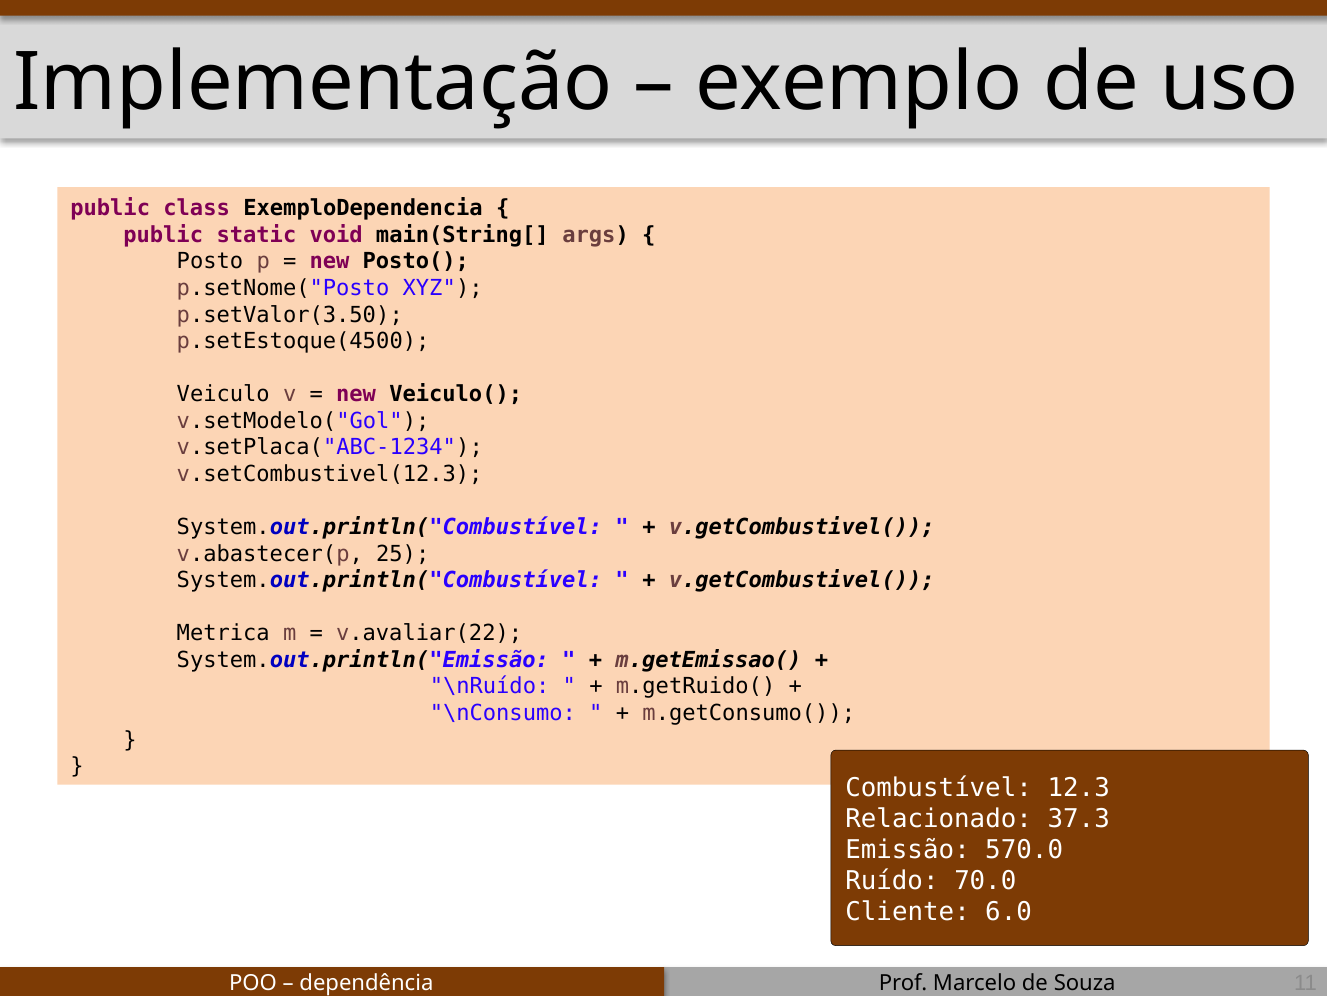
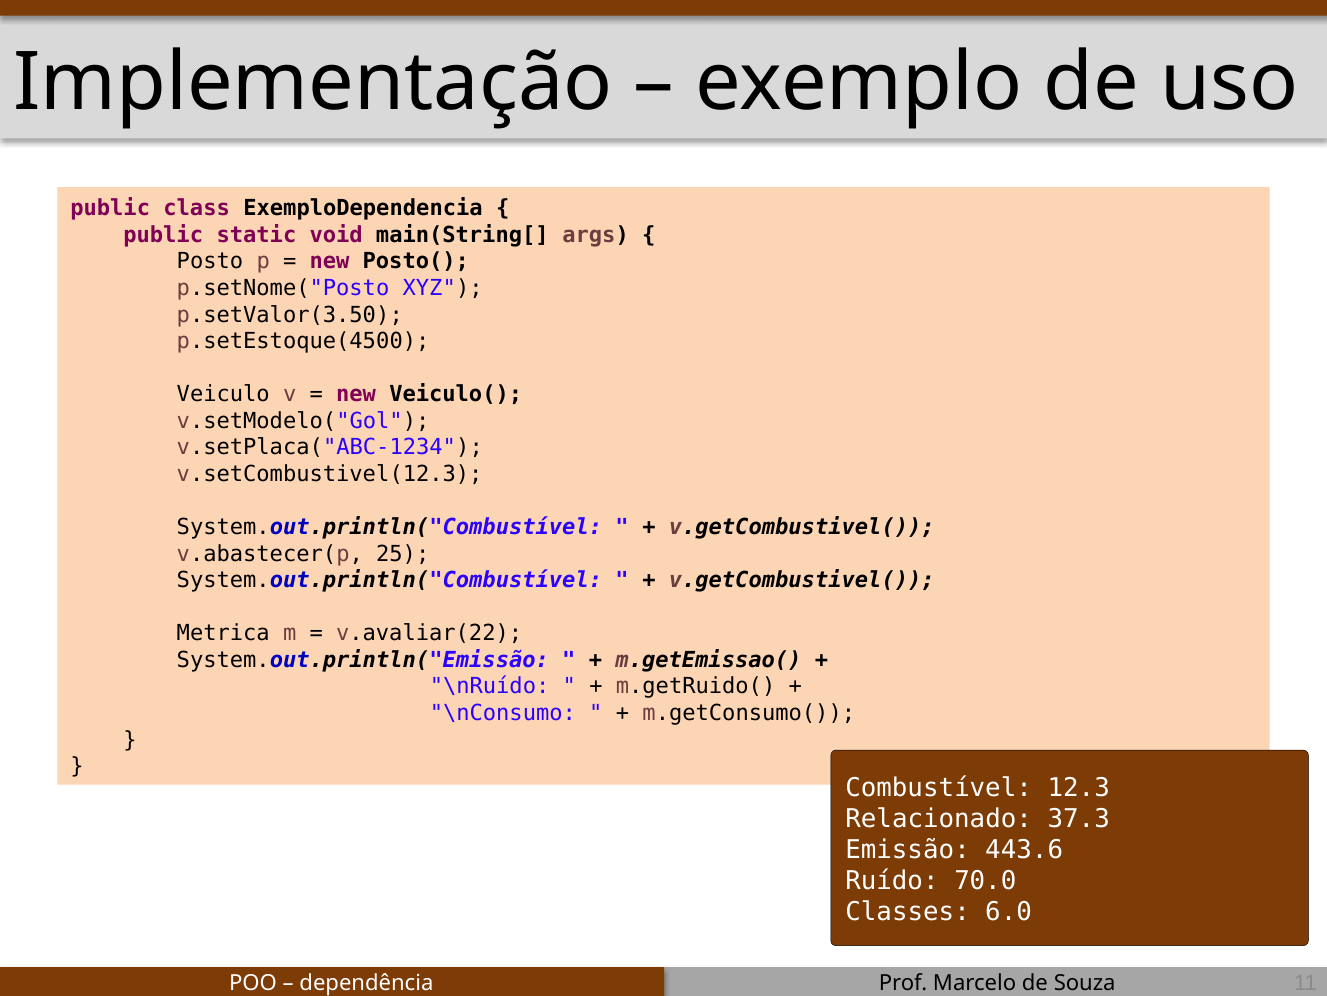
570.0: 570.0 -> 443.6
Cliente: Cliente -> Classes
